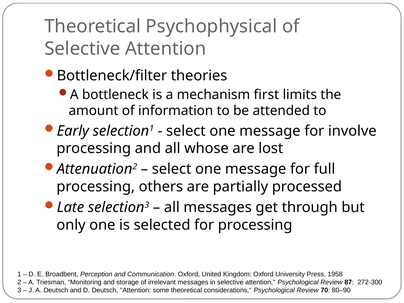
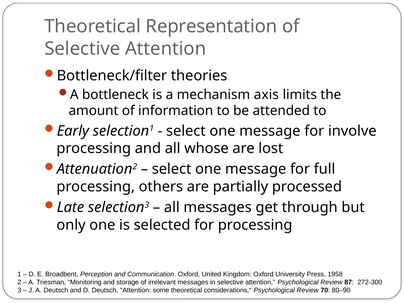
Psychophysical: Psychophysical -> Representation
first: first -> axis
